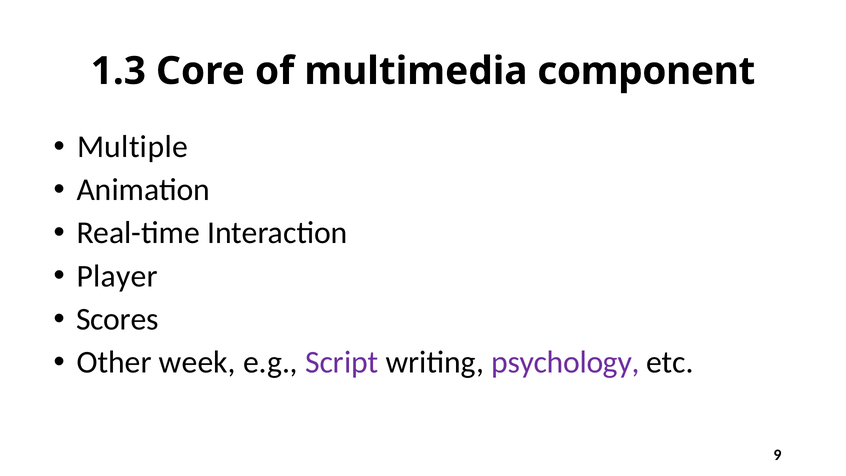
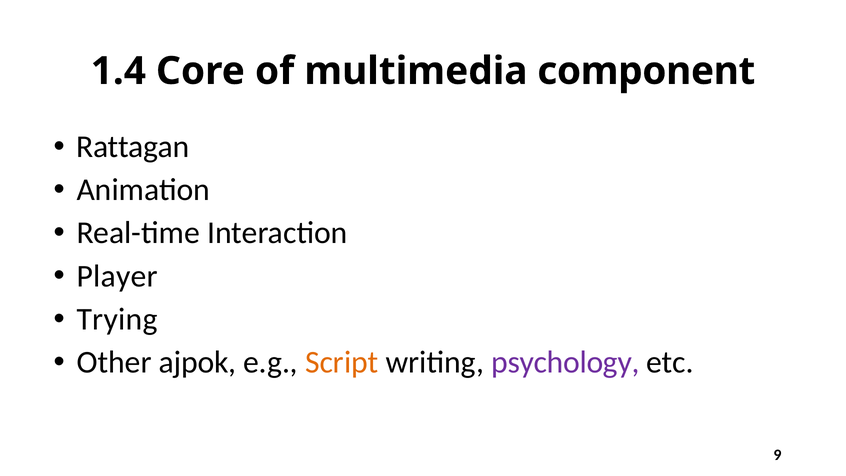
1.3: 1.3 -> 1.4
Multiple: Multiple -> Rattagan
Scores: Scores -> Trying
week: week -> ajpok
Script colour: purple -> orange
